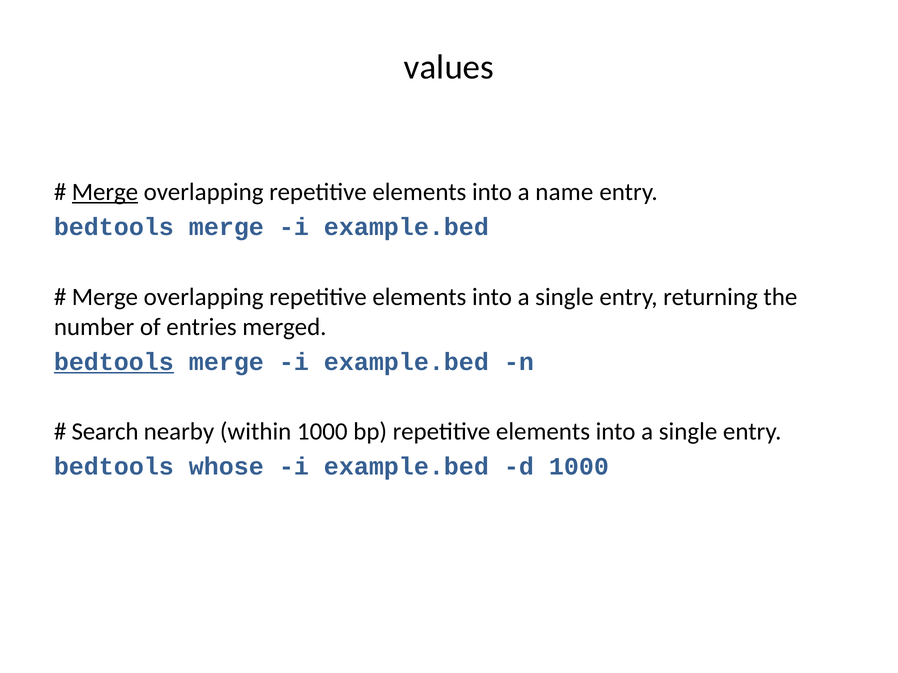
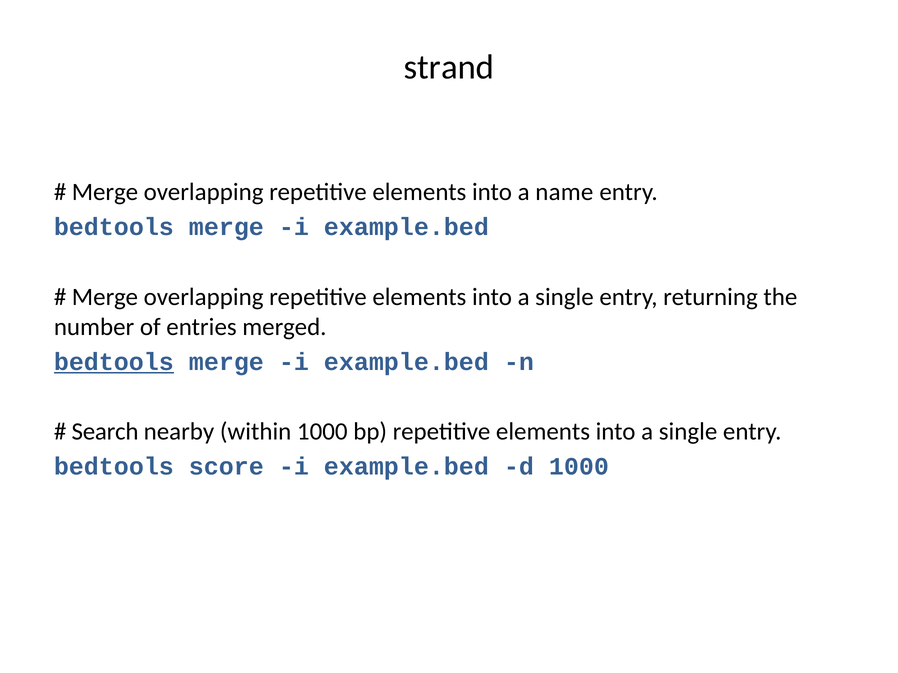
values: values -> strand
Merge at (105, 192) underline: present -> none
whose: whose -> score
